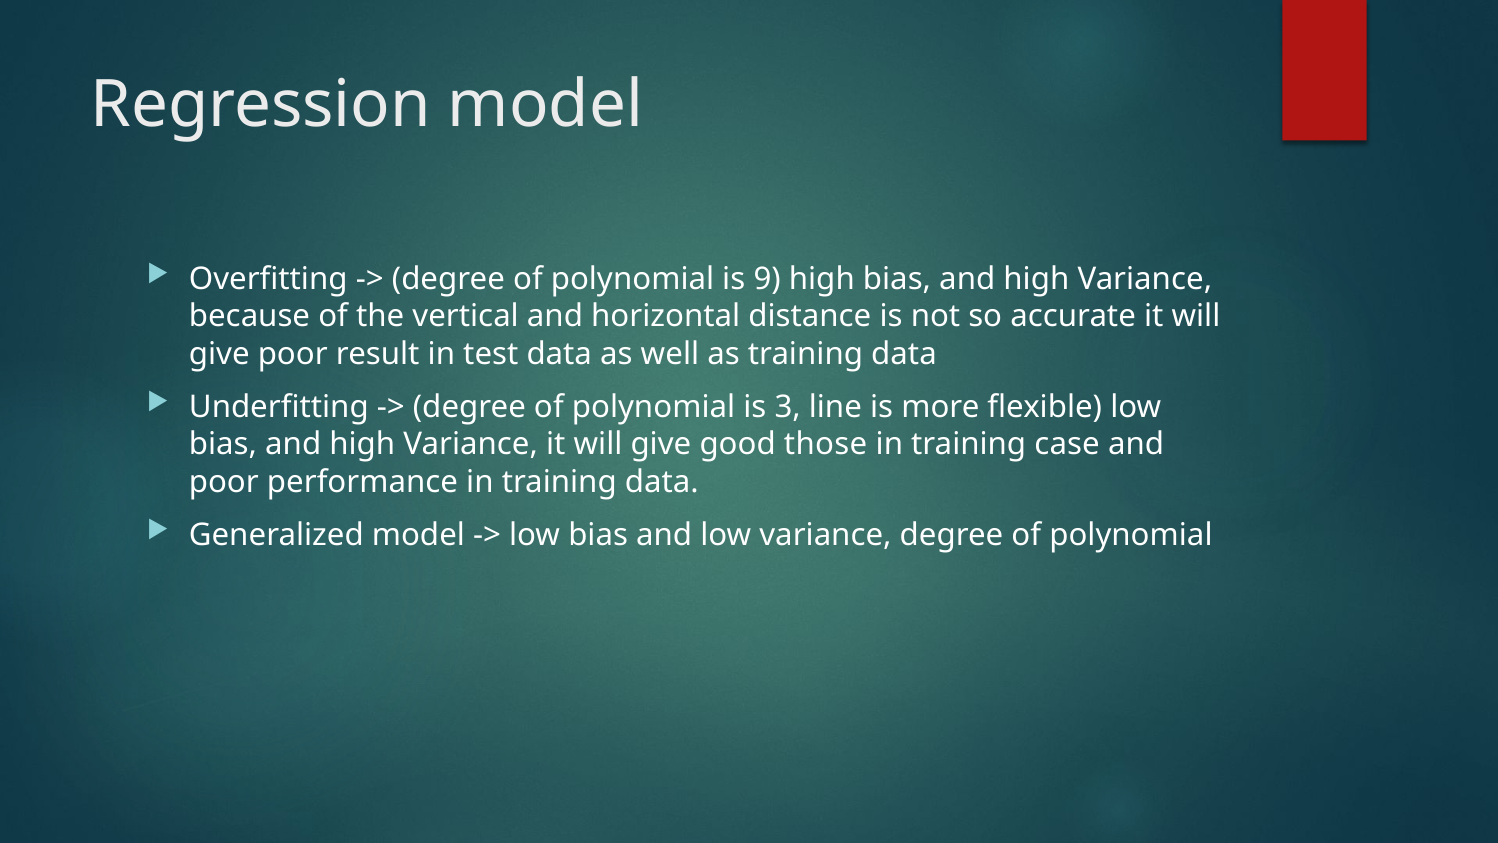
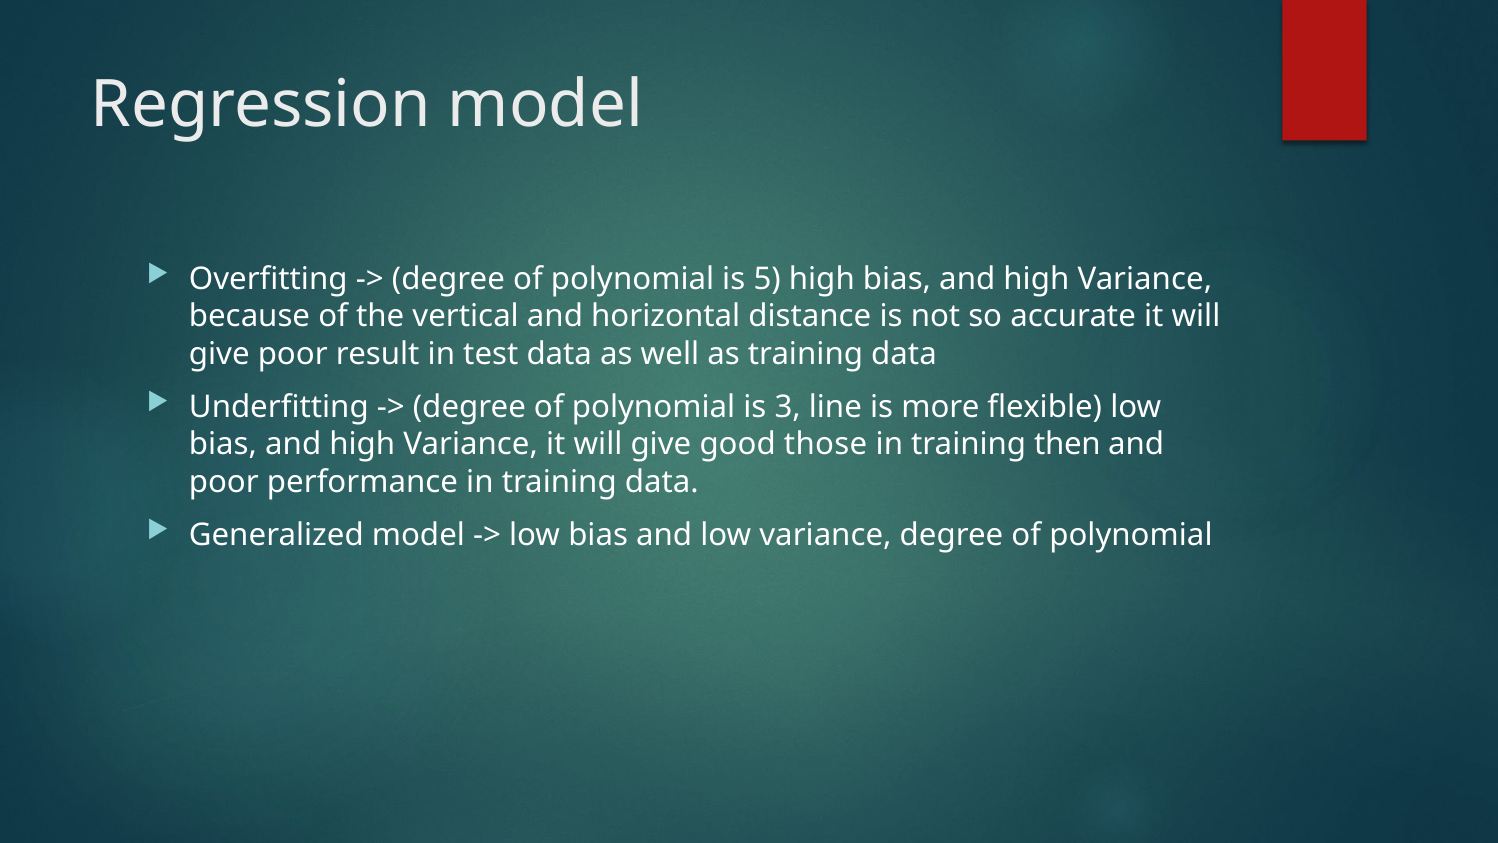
9: 9 -> 5
case: case -> then
